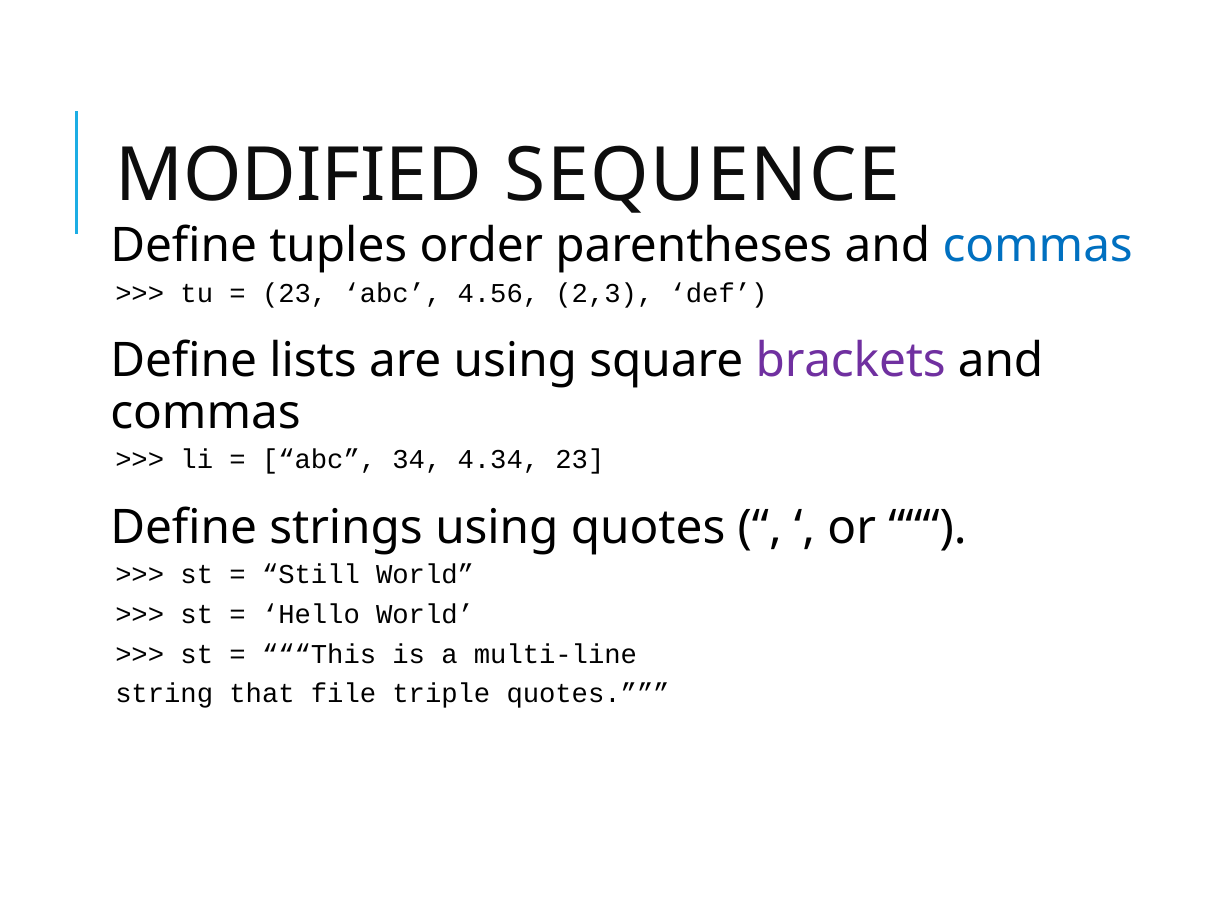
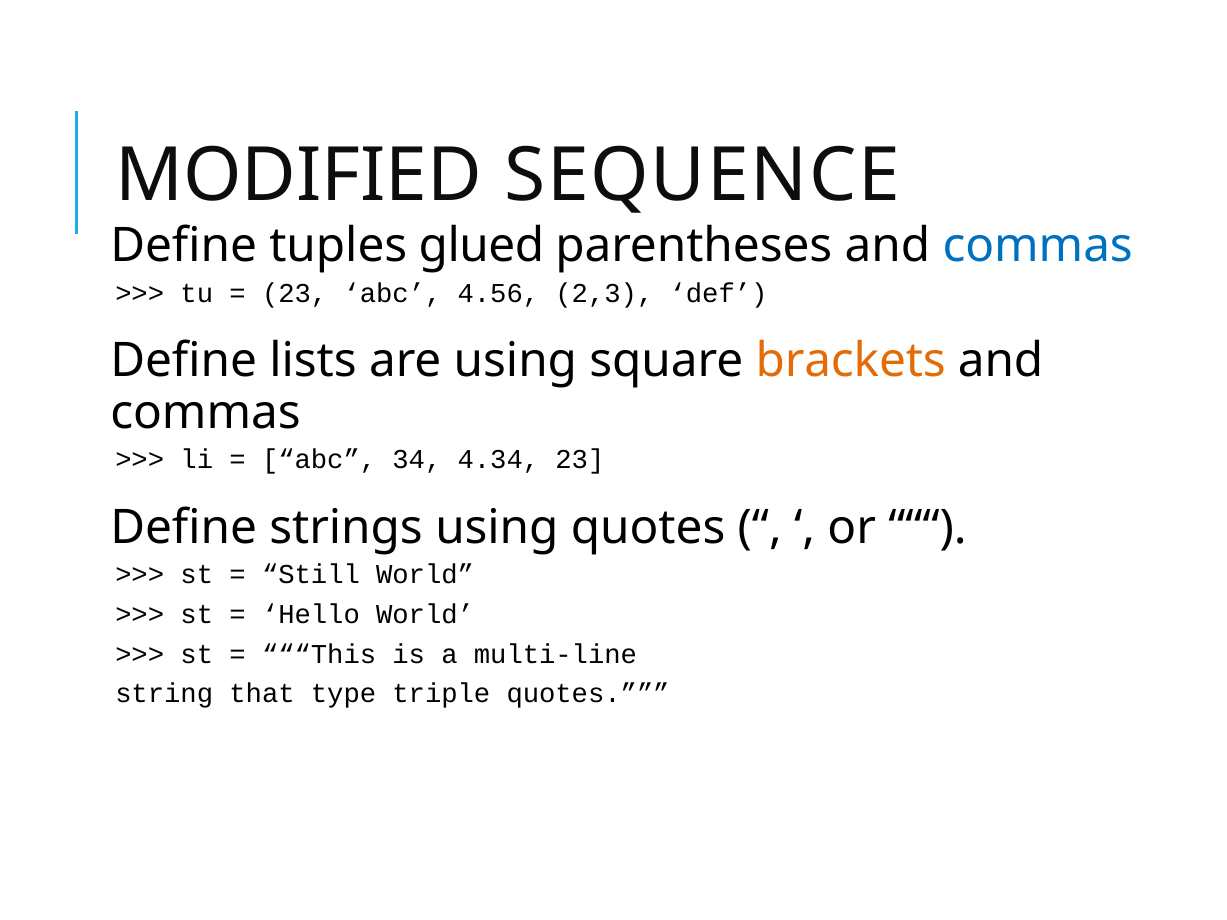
order: order -> glued
brackets colour: purple -> orange
file: file -> type
